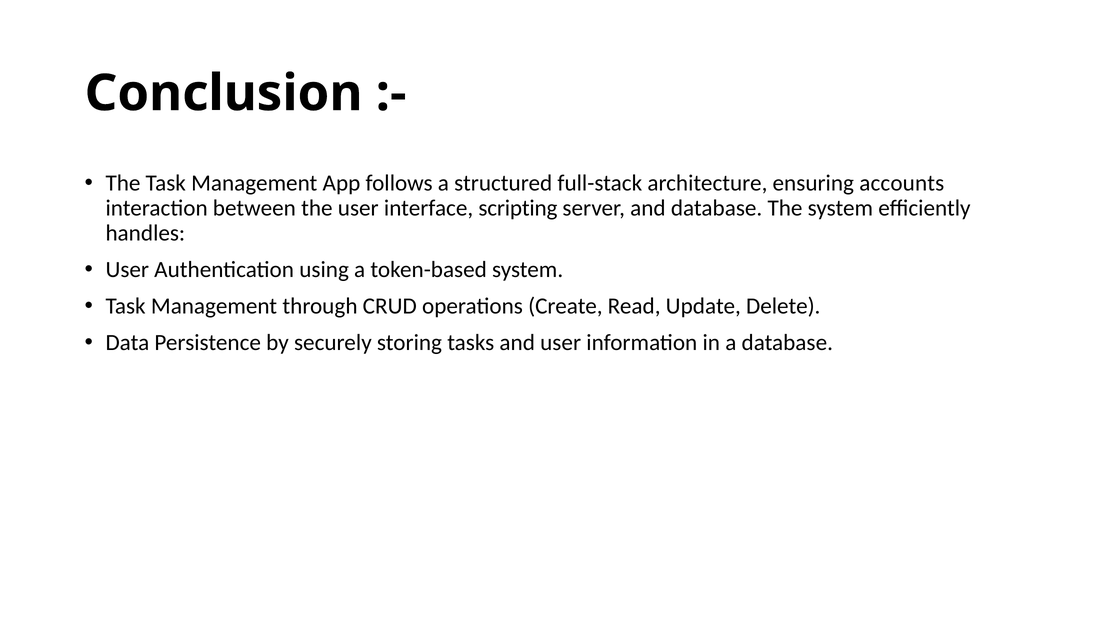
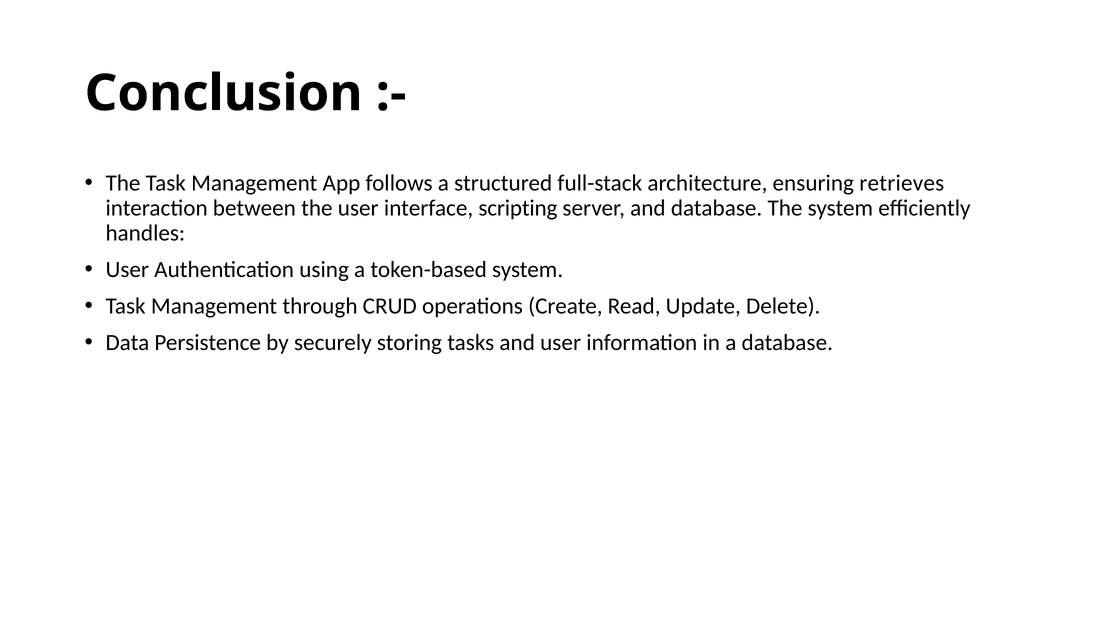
accounts: accounts -> retrieves
